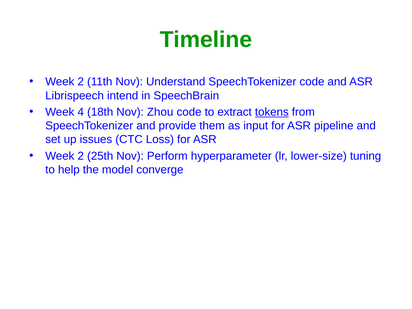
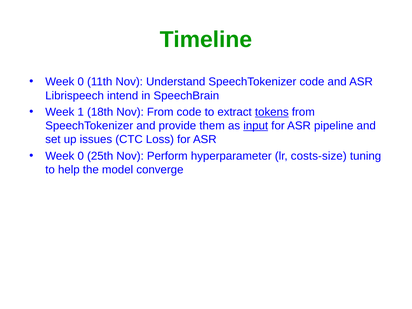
2 at (81, 82): 2 -> 0
4: 4 -> 1
Nov Zhou: Zhou -> From
input underline: none -> present
2 at (81, 156): 2 -> 0
lower-size: lower-size -> costs-size
